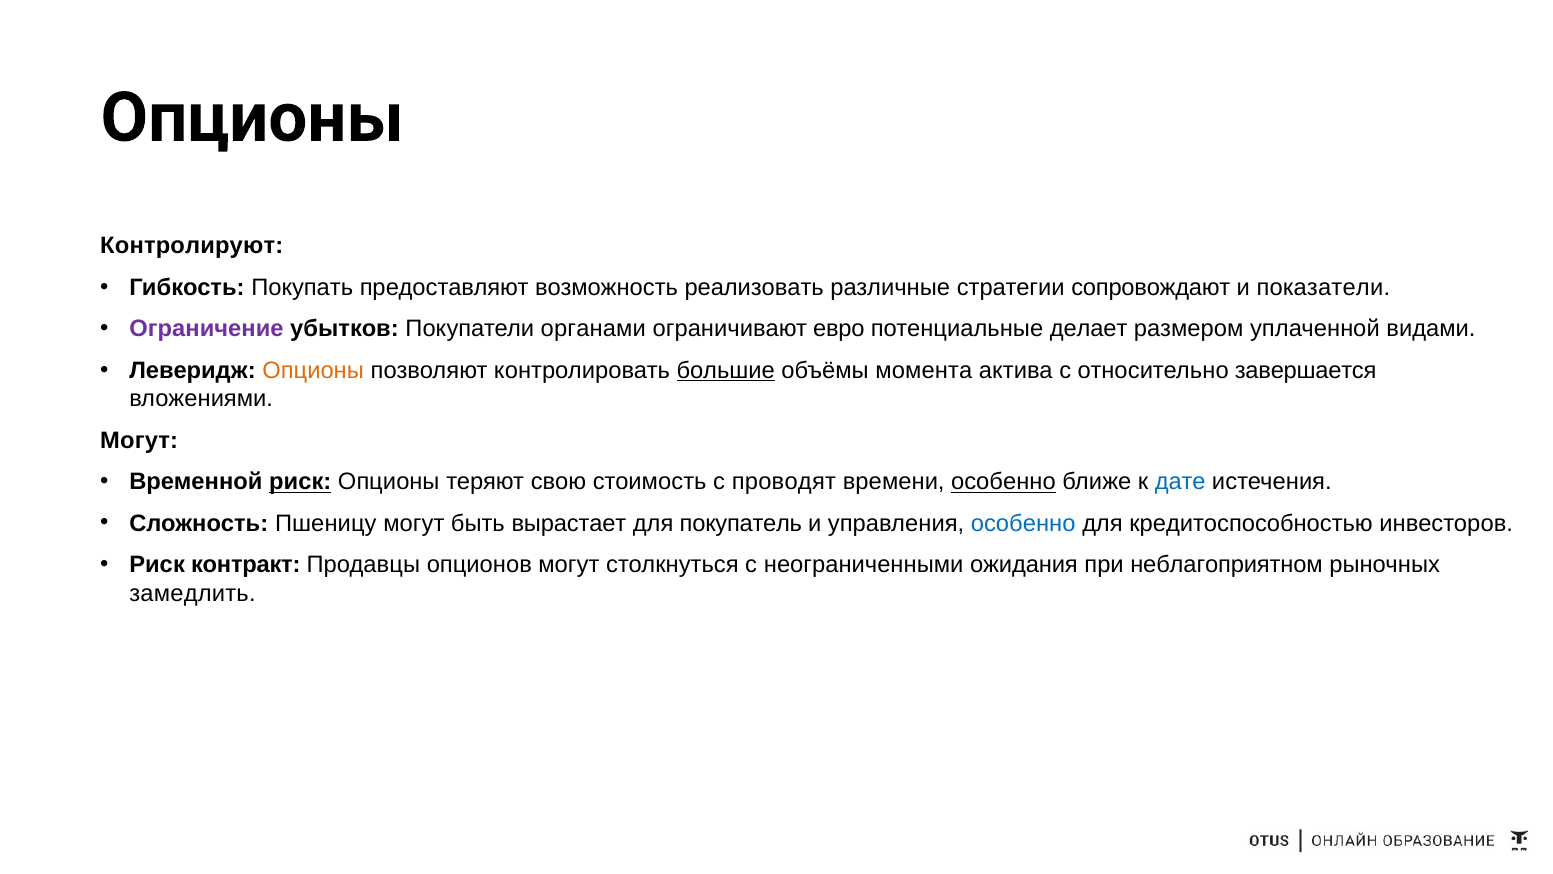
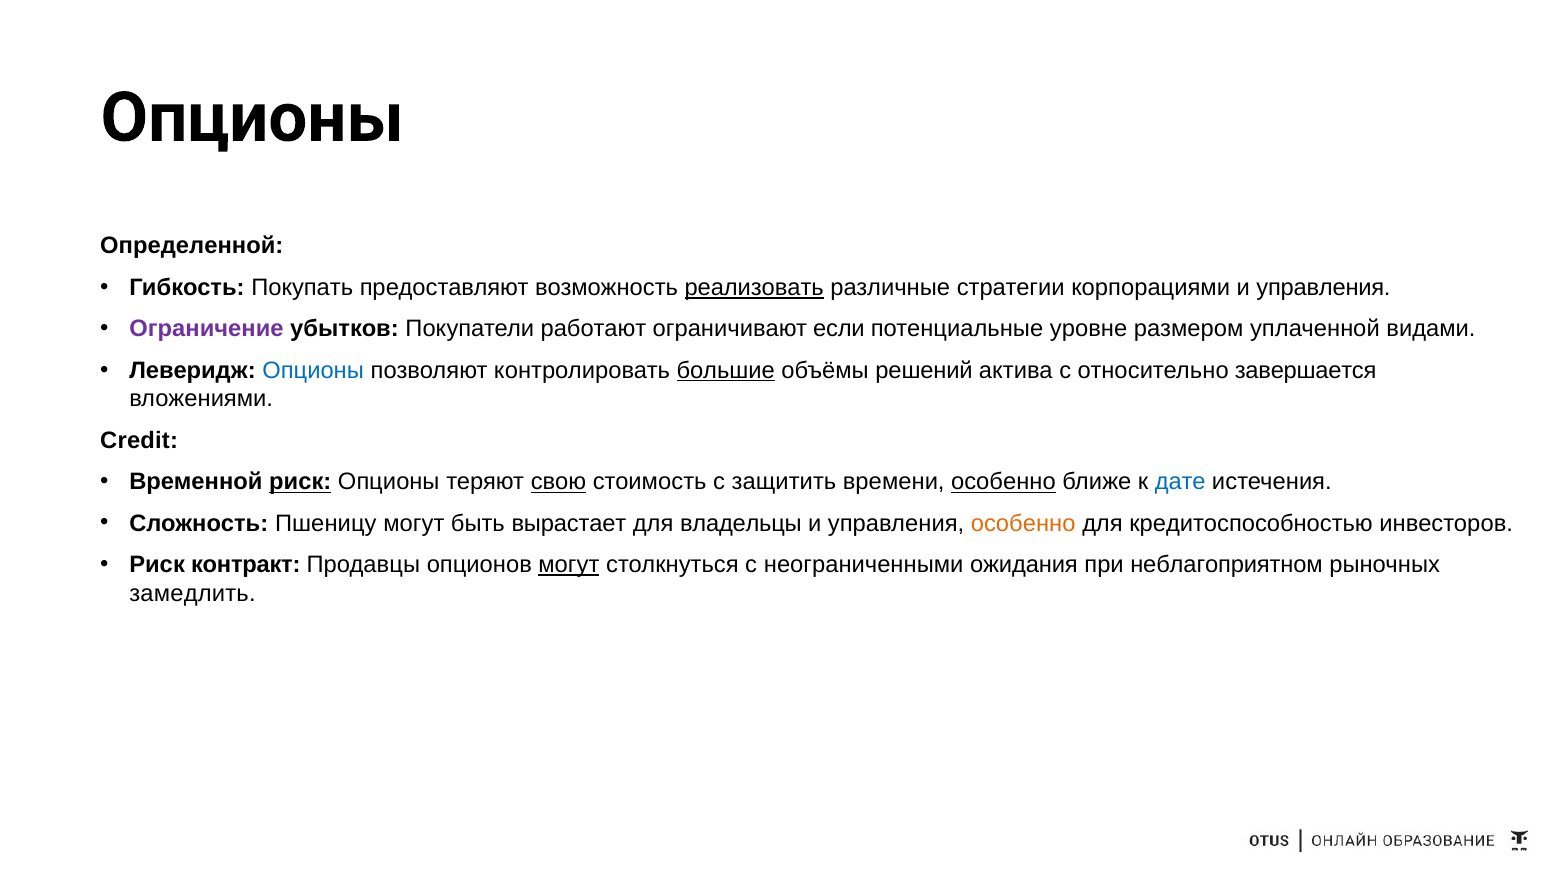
Контролируют: Контролируют -> Определенной
реализовать underline: none -> present
сопровождают: сопровождают -> корпорациями
показатели at (1323, 287): показатели -> управления
органами: органами -> работают
евро: евро -> если
делает: делает -> уровне
Опционы at (313, 370) colour: orange -> blue
момента: момента -> решений
Могут at (139, 440): Могут -> Credit
свою underline: none -> present
проводят: проводят -> защитить
покупатель: покупатель -> владельцы
особенно at (1023, 523) colour: blue -> orange
могут at (569, 565) underline: none -> present
